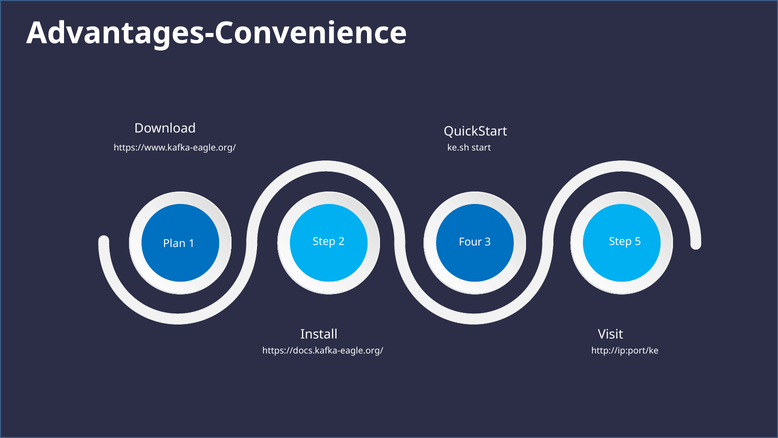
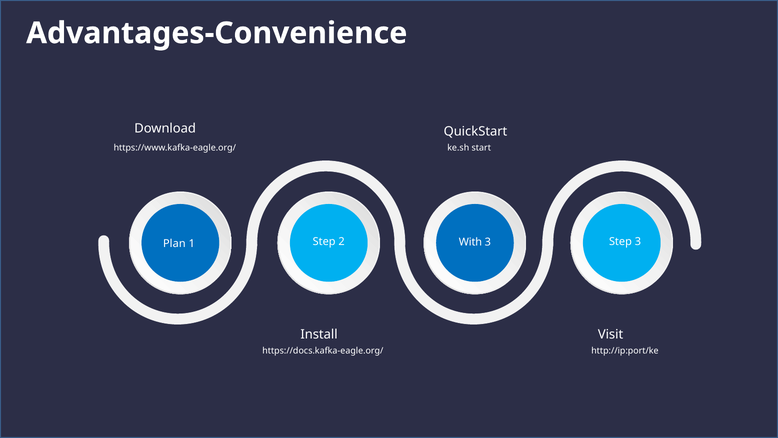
Step 5: 5 -> 3
Four: Four -> With
